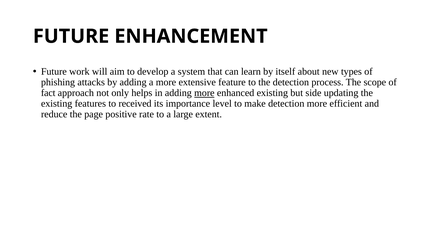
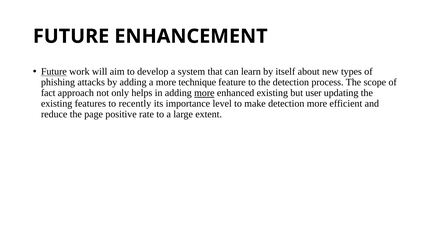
Future at (54, 72) underline: none -> present
extensive: extensive -> technique
side: side -> user
received: received -> recently
